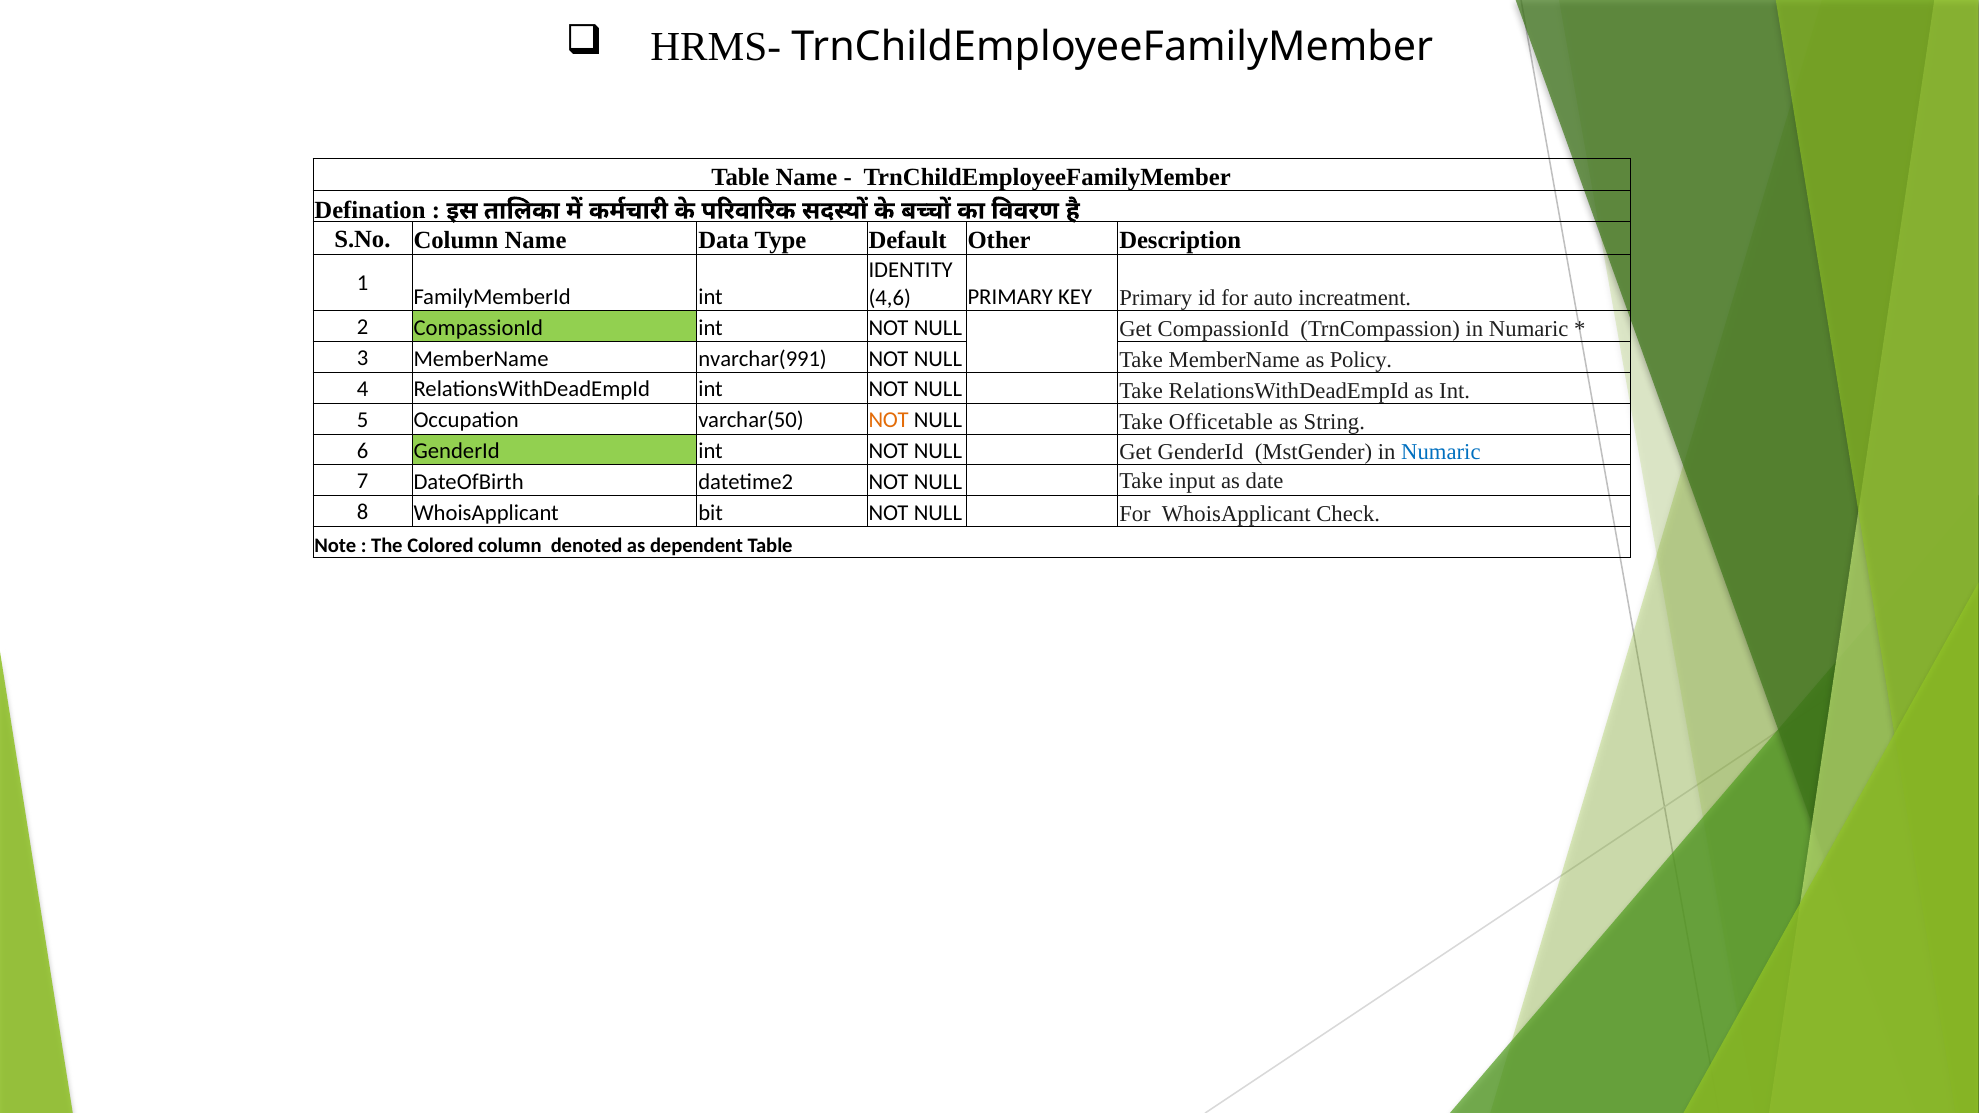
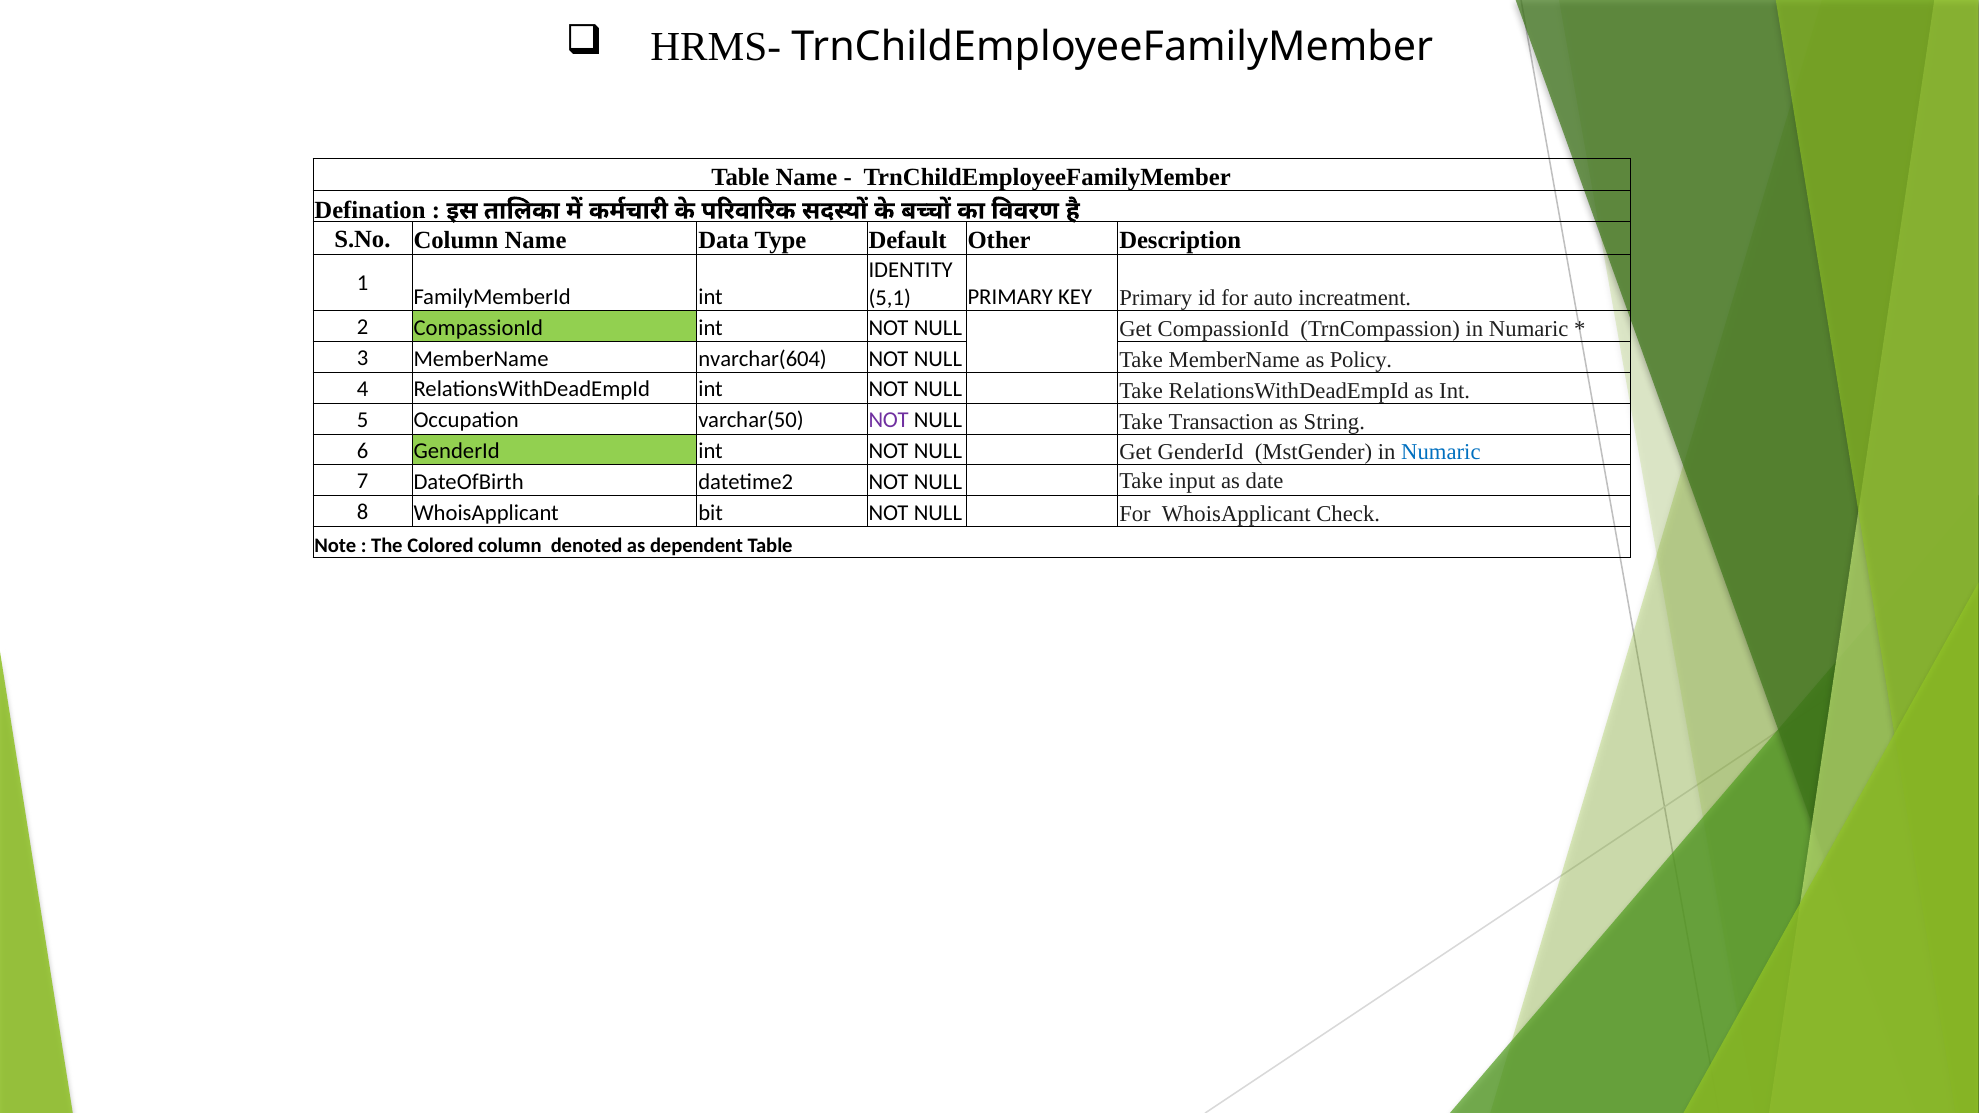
4,6: 4,6 -> 5,1
nvarchar(991: nvarchar(991 -> nvarchar(604
NOT at (889, 420) colour: orange -> purple
Officetable: Officetable -> Transaction
